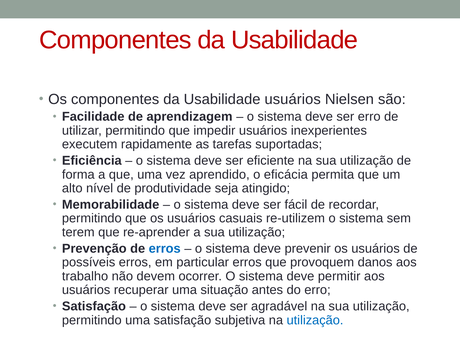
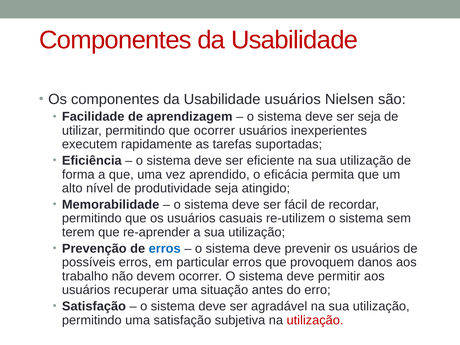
ser erro: erro -> seja
que impedir: impedir -> ocorrer
utilização at (315, 320) colour: blue -> red
